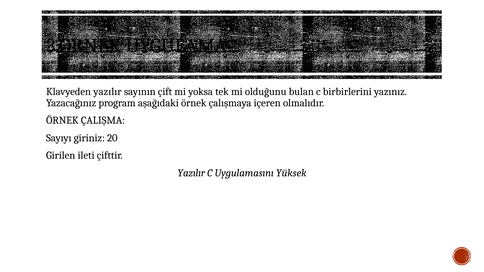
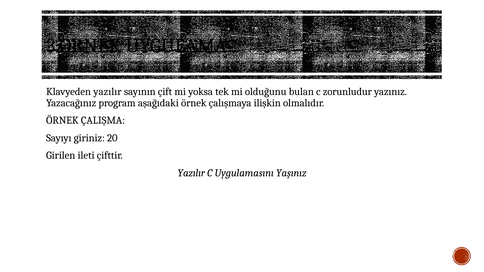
birbirlerini: birbirlerini -> zorunludur
içeren: içeren -> ilişkin
Yüksek: Yüksek -> Yaşınız
